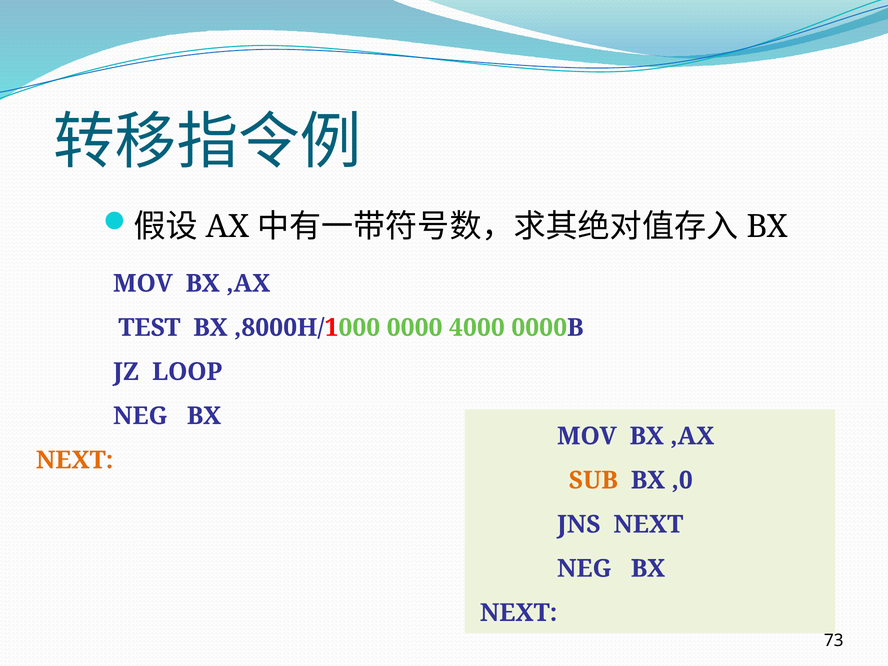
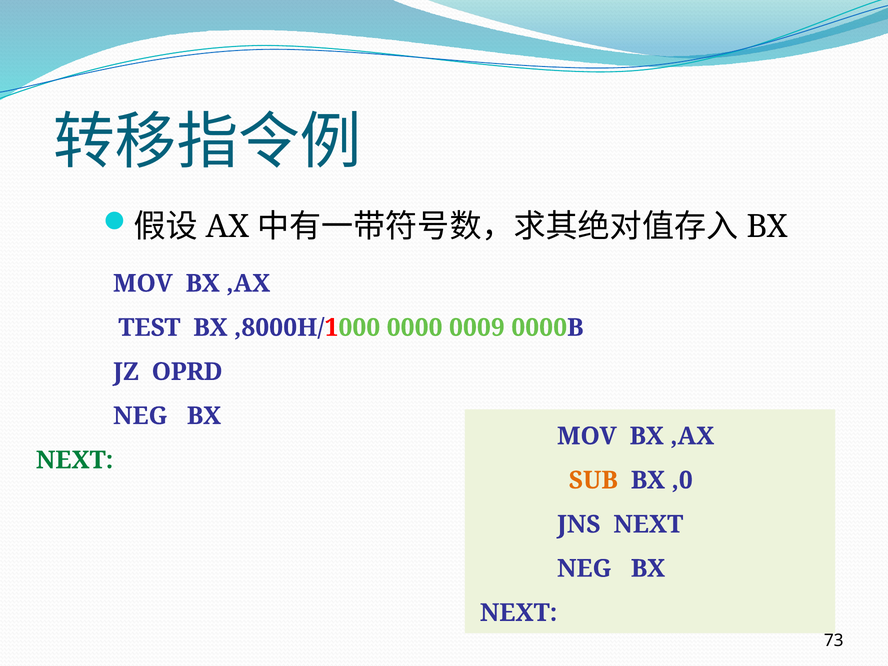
4000: 4000 -> 0009
LOOP: LOOP -> OPRD
NEXT at (75, 460) colour: orange -> green
